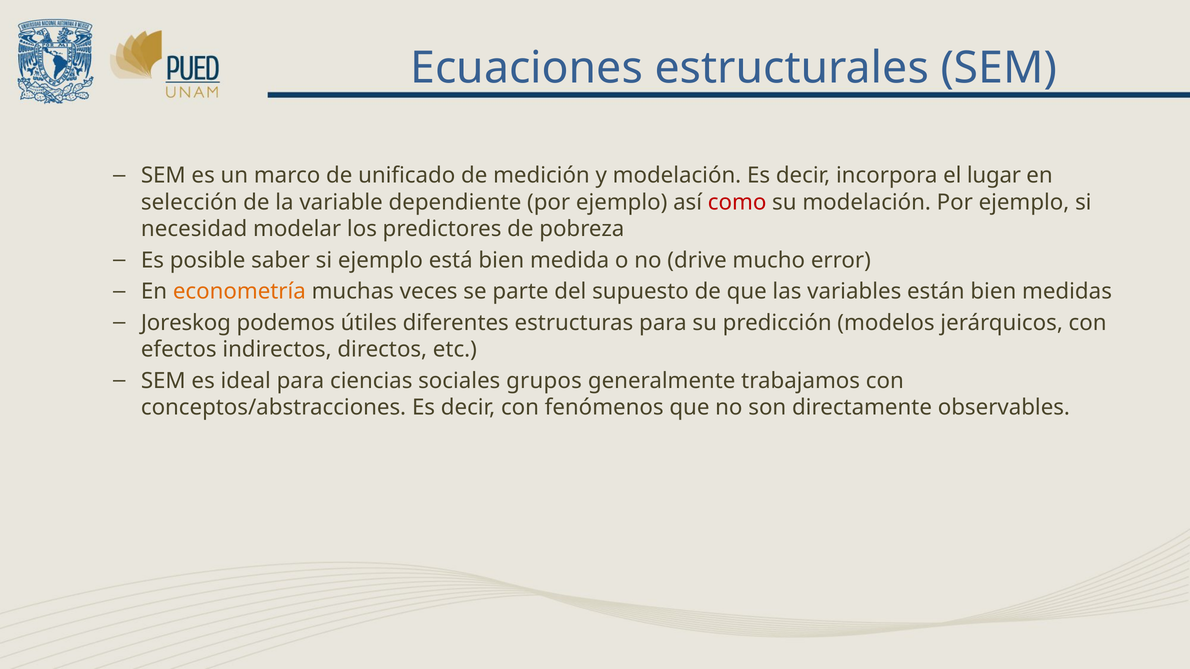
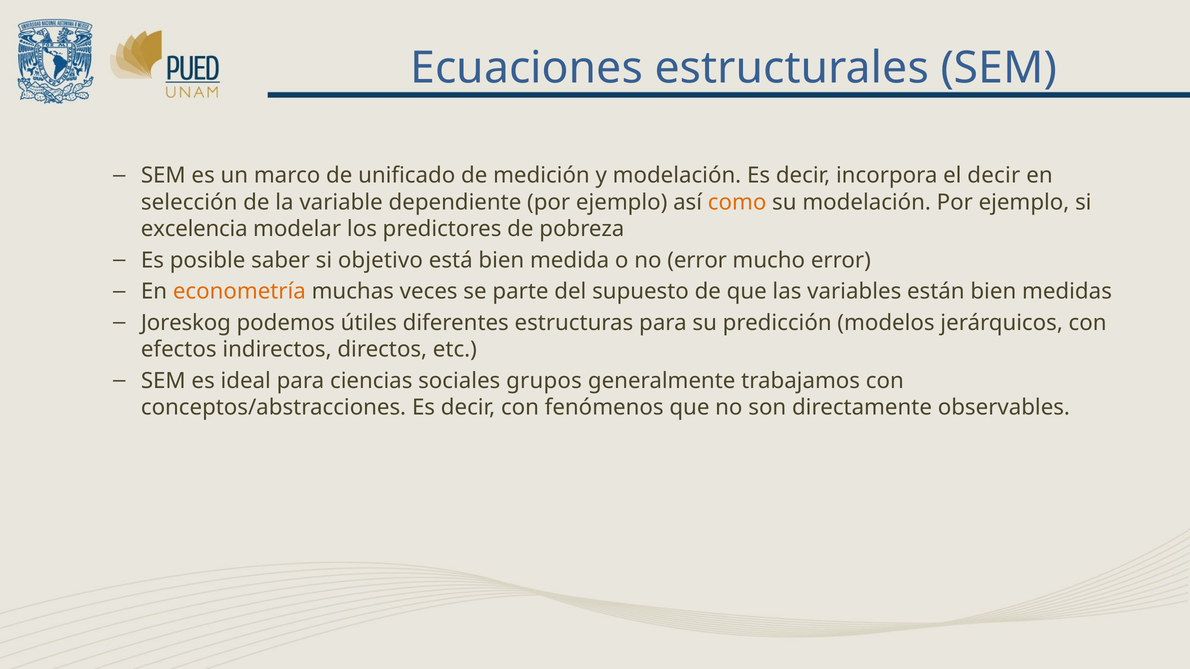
el lugar: lugar -> decir
como colour: red -> orange
necesidad: necesidad -> excelencia
si ejemplo: ejemplo -> objetivo
no drive: drive -> error
